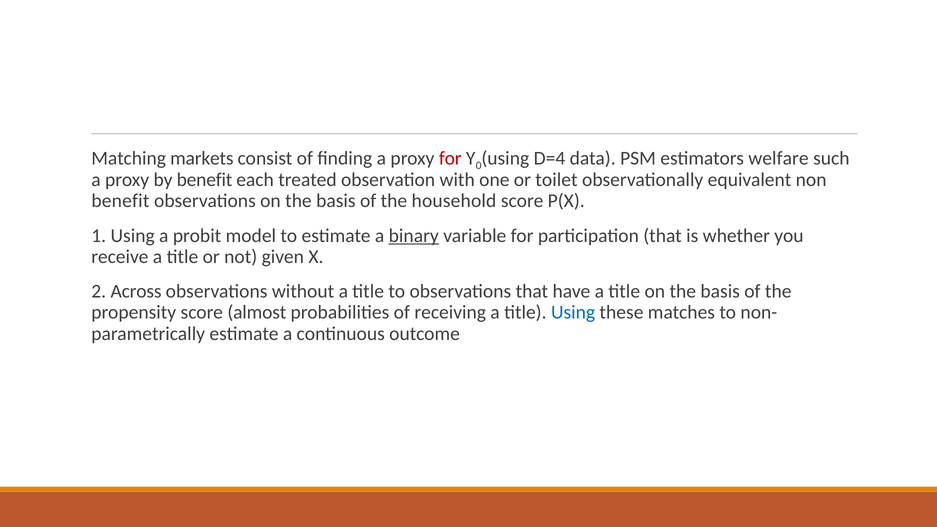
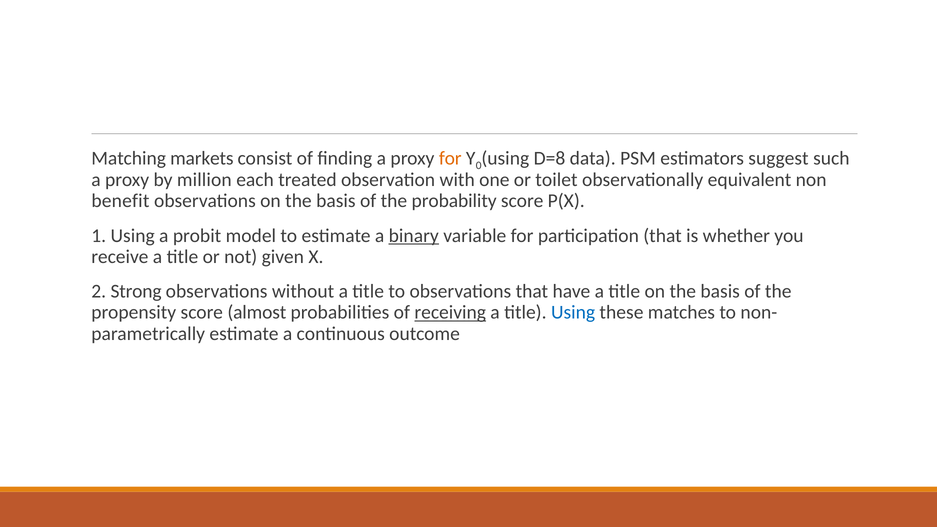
for at (450, 158) colour: red -> orange
D=4: D=4 -> D=8
welfare: welfare -> suggest
by benefit: benefit -> million
household: household -> probability
Across: Across -> Strong
receiving underline: none -> present
